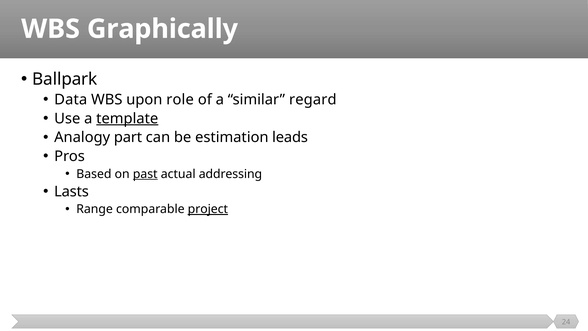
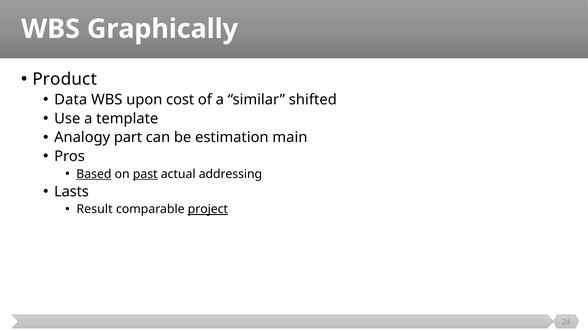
Ballpark: Ballpark -> Product
role: role -> cost
regard: regard -> shifted
template underline: present -> none
leads: leads -> main
Based underline: none -> present
Range: Range -> Result
